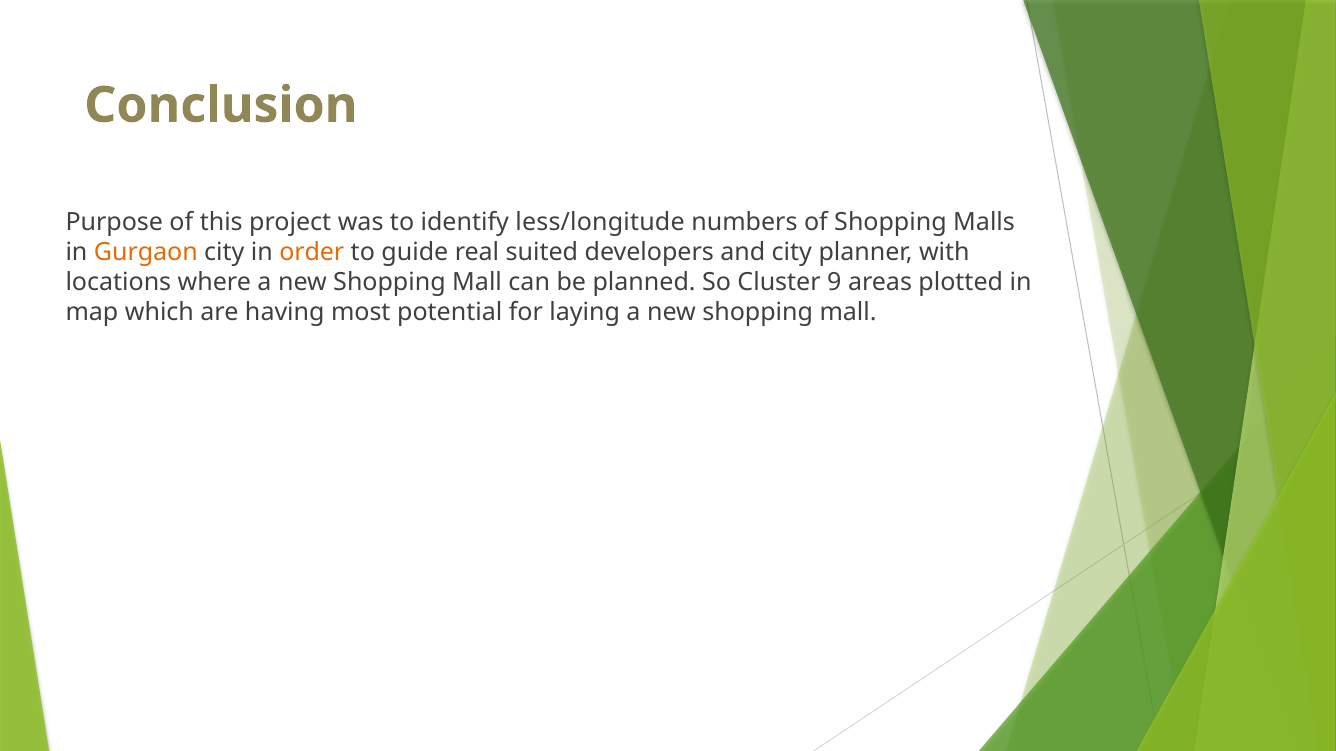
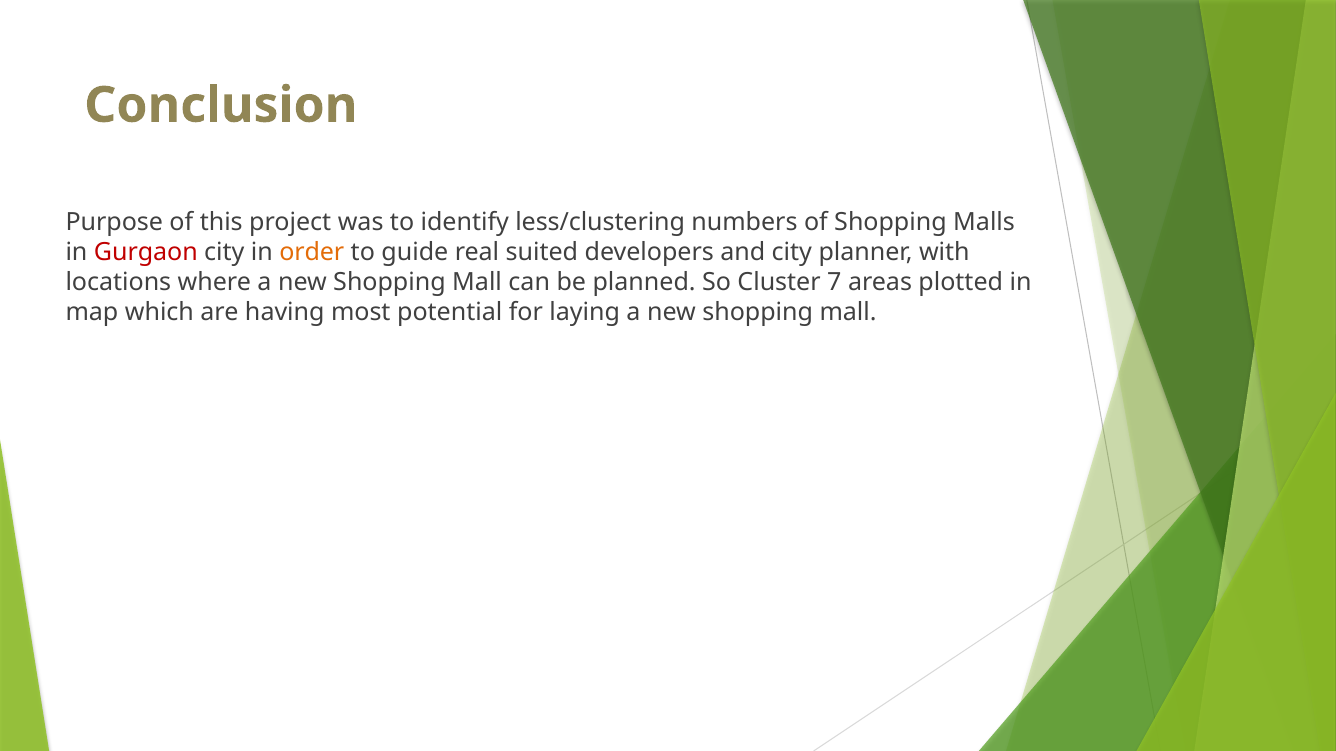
less/longitude: less/longitude -> less/clustering
Gurgaon colour: orange -> red
9: 9 -> 7
